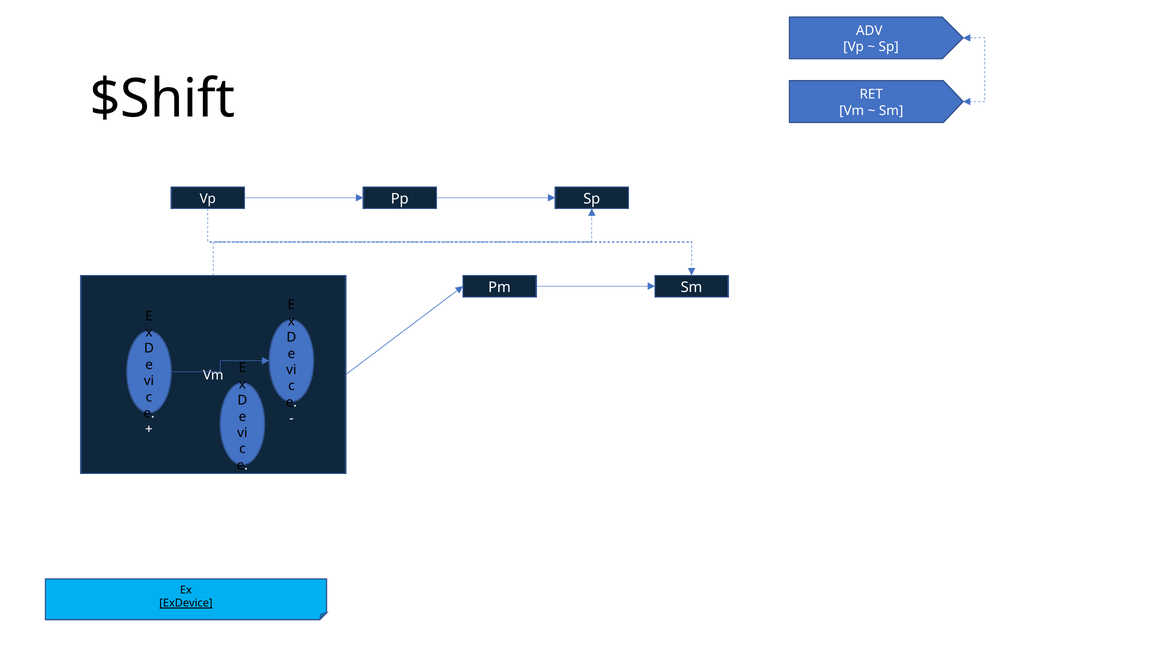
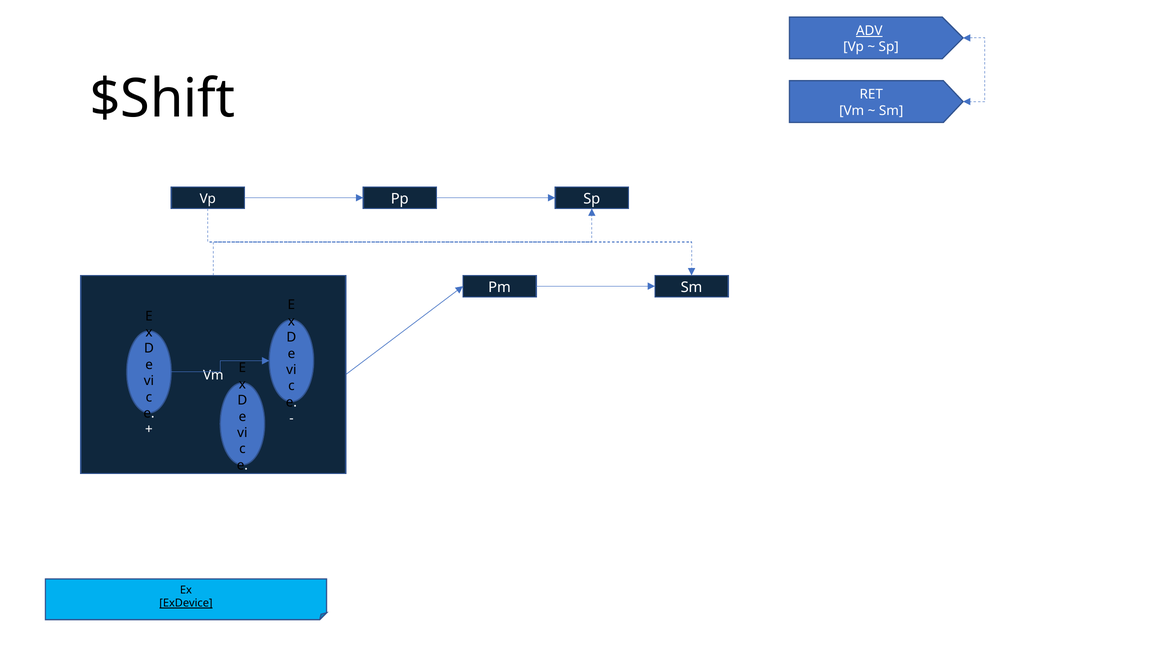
ADV underline: none -> present
